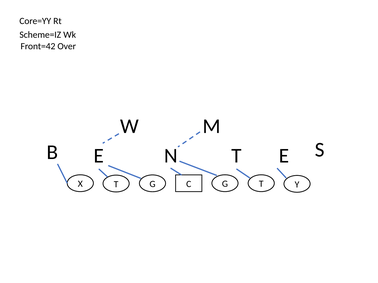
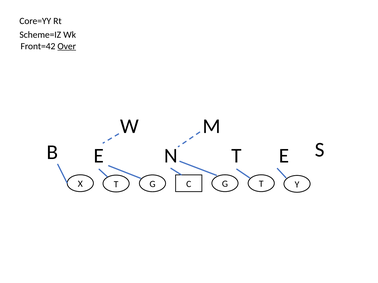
Over underline: none -> present
